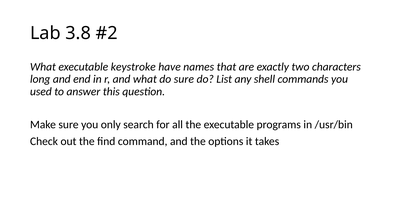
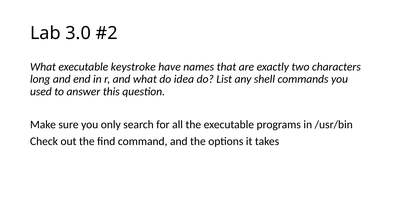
3.8: 3.8 -> 3.0
do sure: sure -> idea
